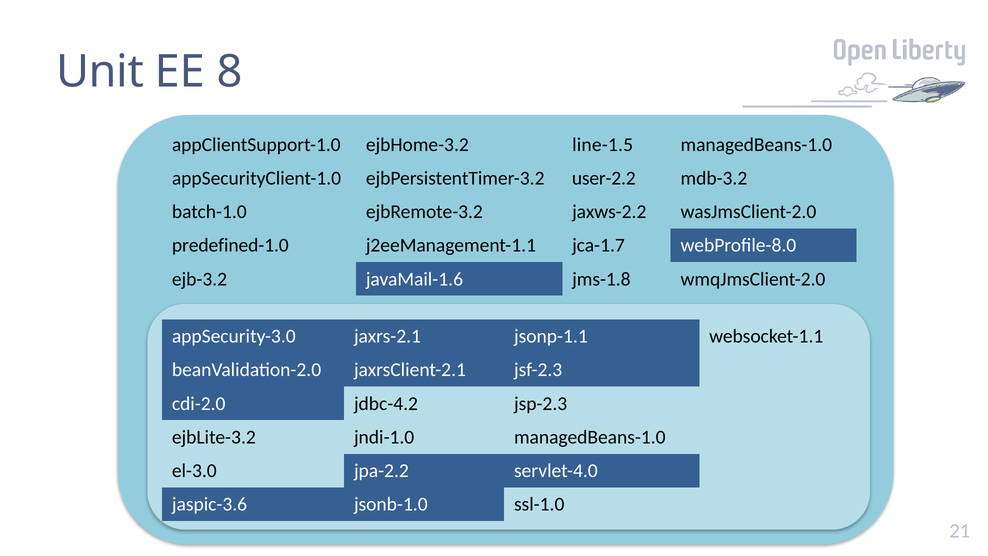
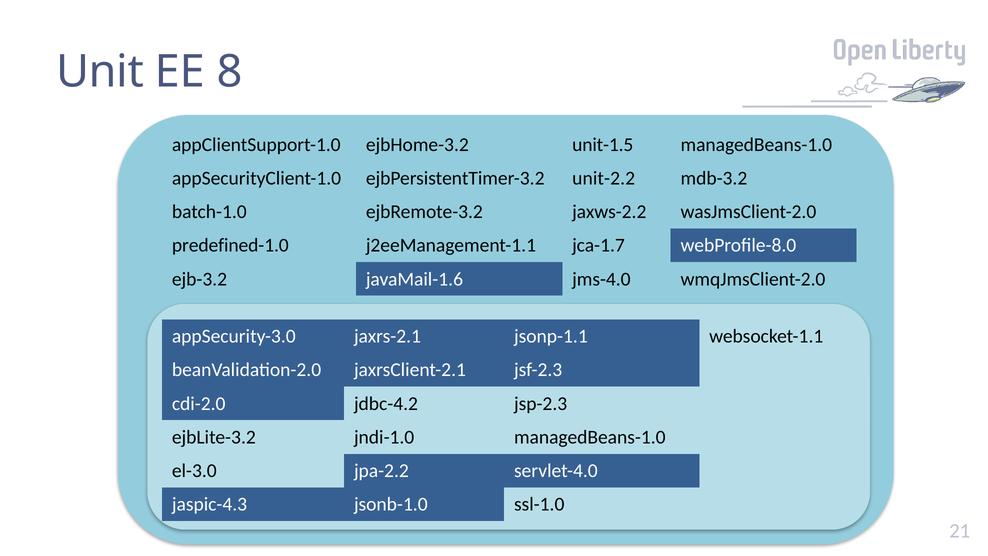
line-1.5: line-1.5 -> unit-1.5
user-2.2: user-2.2 -> unit-2.2
jms-1.8: jms-1.8 -> jms-4.0
jaspic-3.6: jaspic-3.6 -> jaspic-4.3
